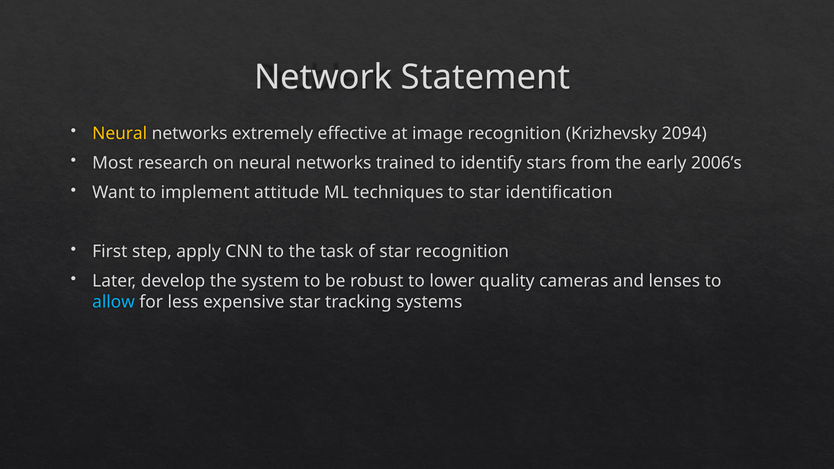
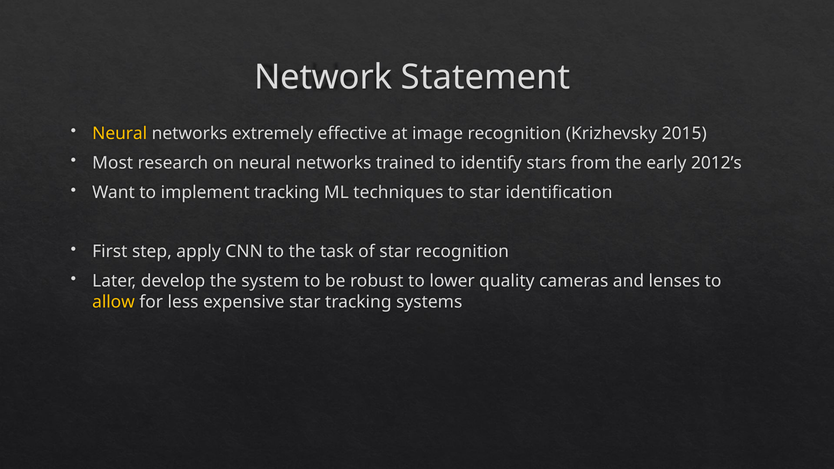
2094: 2094 -> 2015
2006’s: 2006’s -> 2012’s
implement attitude: attitude -> tracking
allow colour: light blue -> yellow
